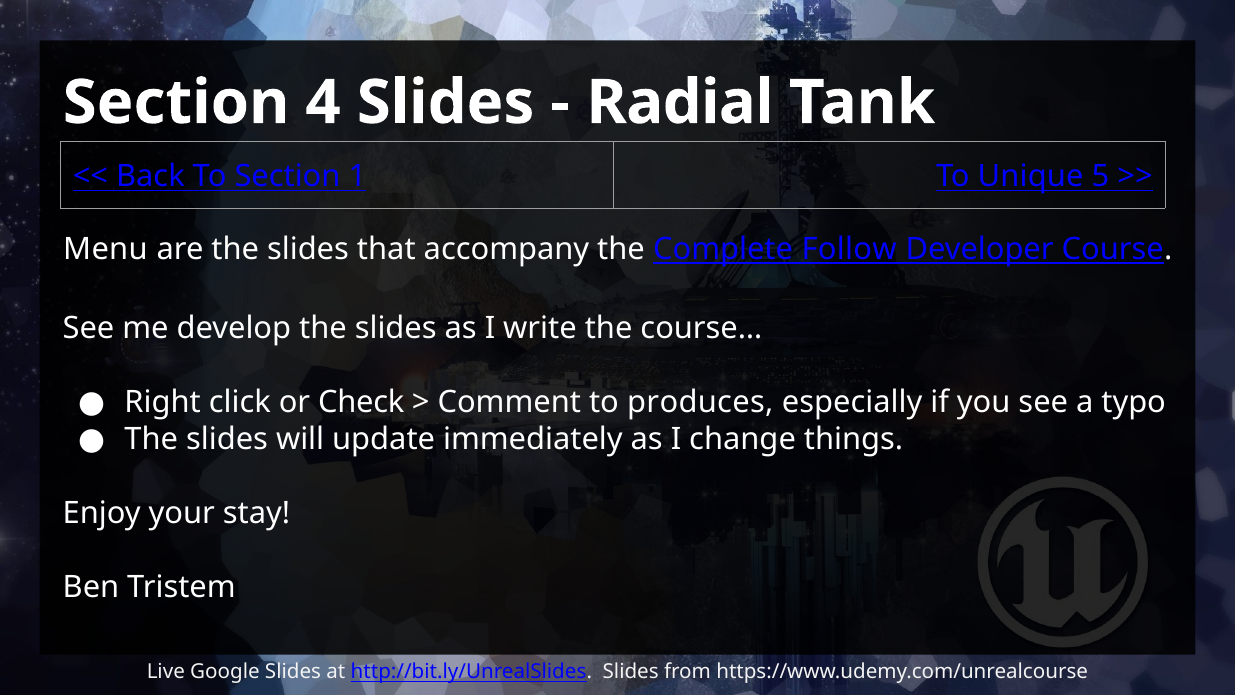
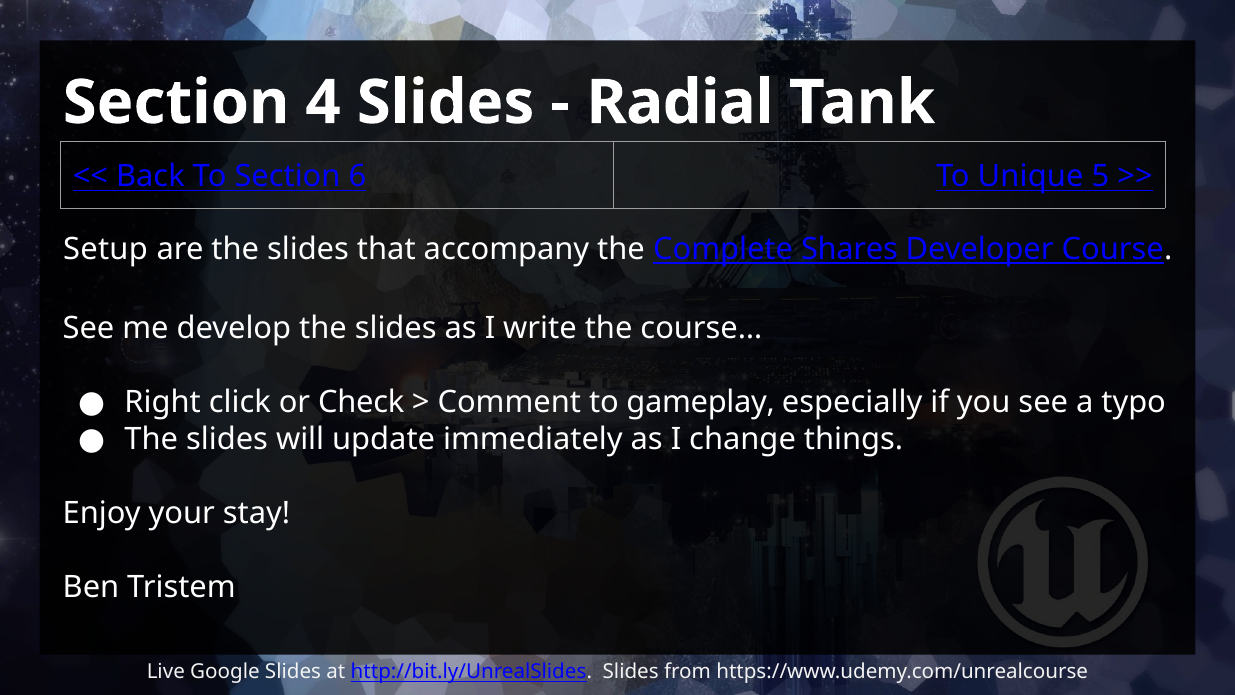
1: 1 -> 6
Menu: Menu -> Setup
Follow: Follow -> Shares
produces: produces -> gameplay
